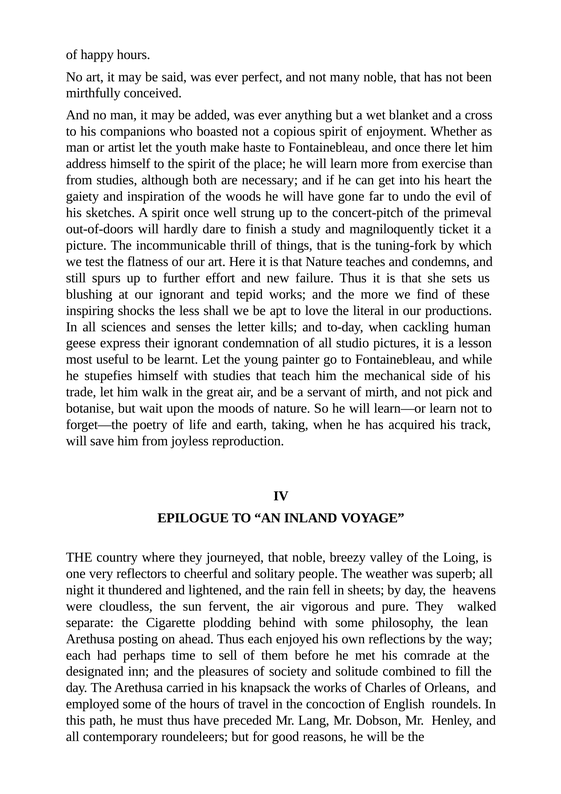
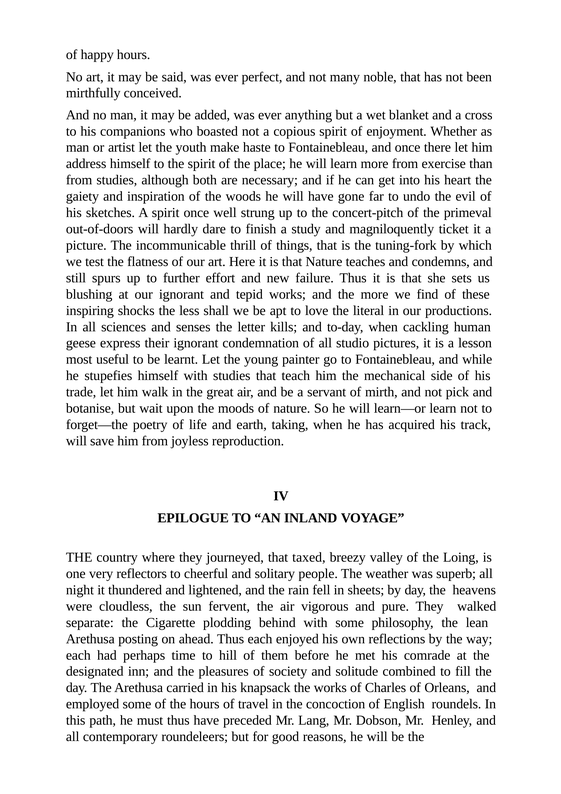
that noble: noble -> taxed
sell: sell -> hill
